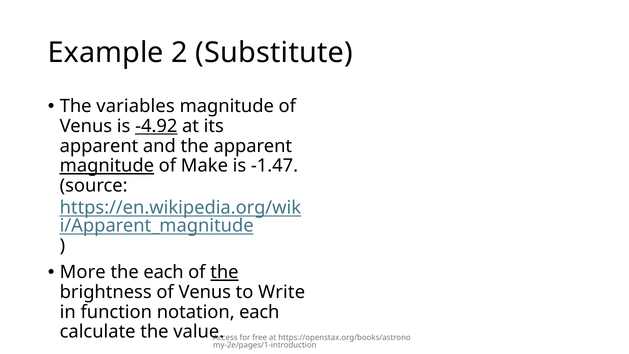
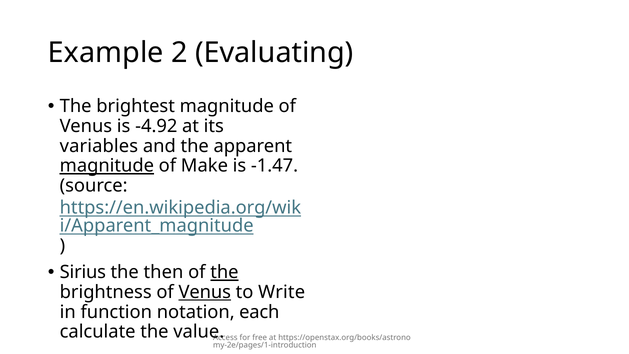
Substitute: Substitute -> Evaluating
variables: variables -> brightest
-4.92 underline: present -> none
apparent at (99, 146): apparent -> variables
More: More -> Sirius
the each: each -> then
Venus at (205, 292) underline: none -> present
